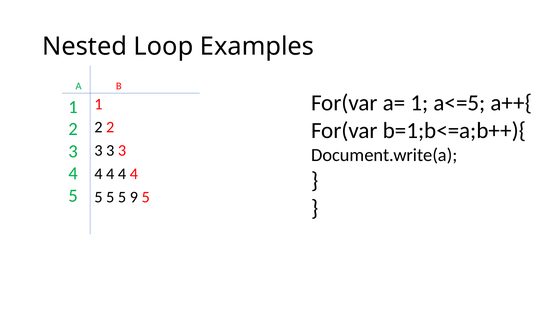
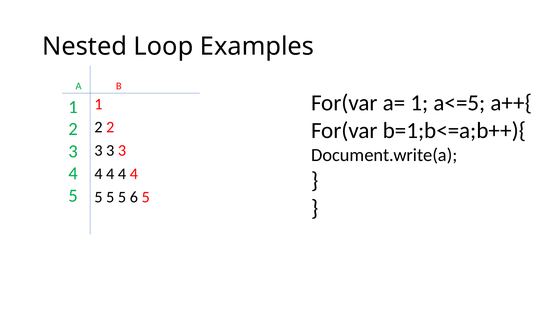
9: 9 -> 6
